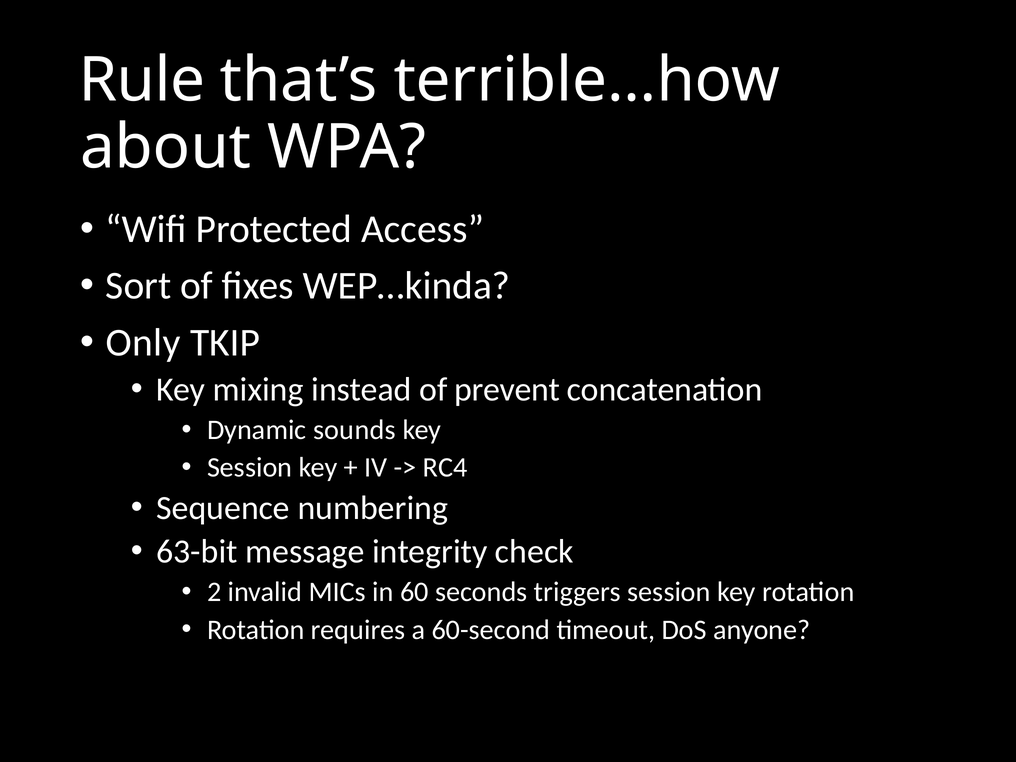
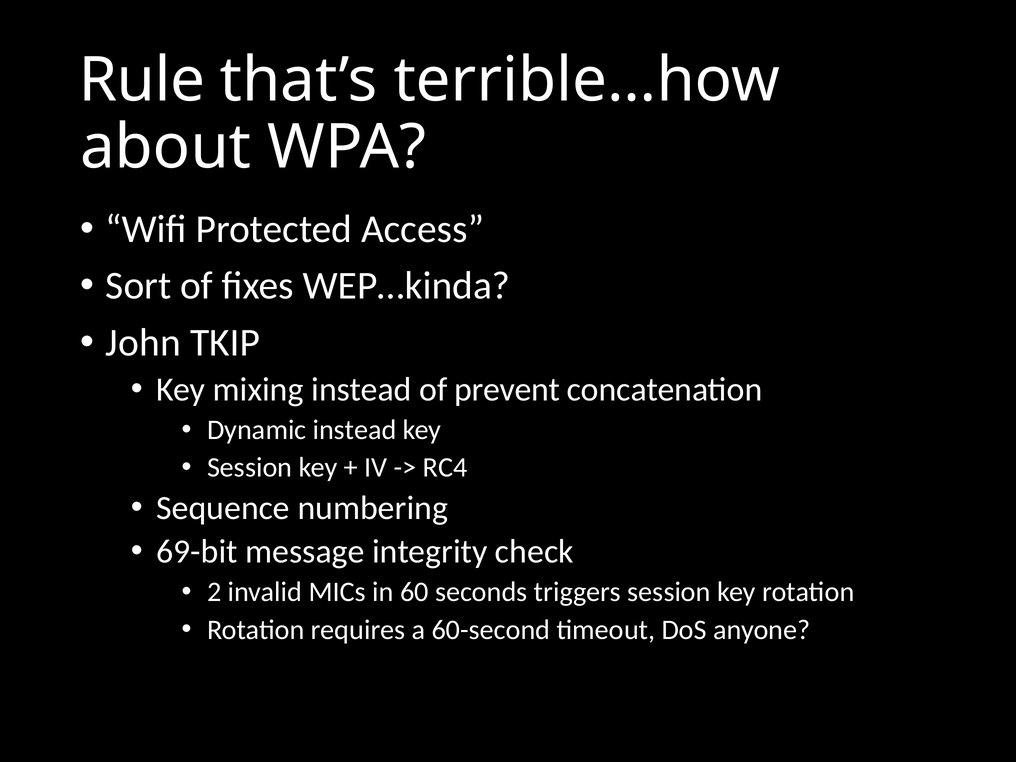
Only: Only -> John
Dynamic sounds: sounds -> instead
63-bit: 63-bit -> 69-bit
